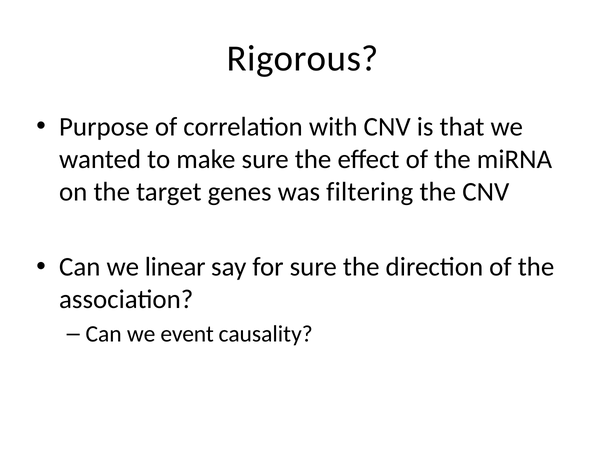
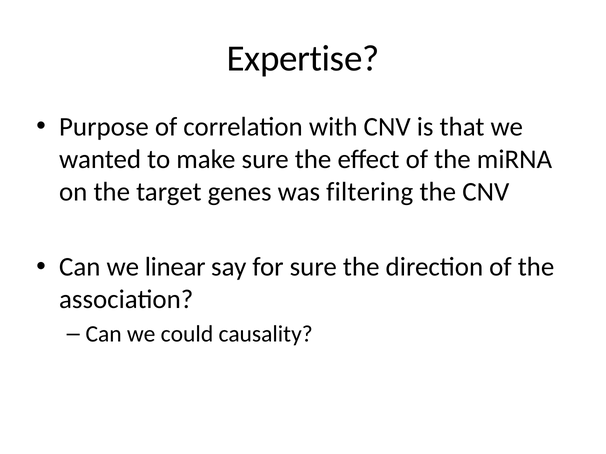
Rigorous: Rigorous -> Expertise
event: event -> could
